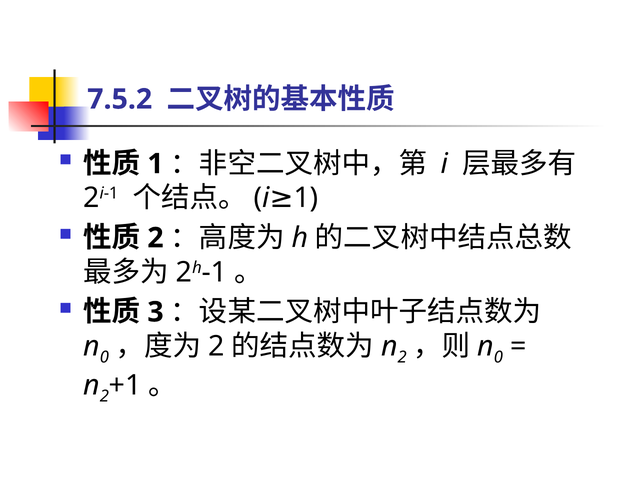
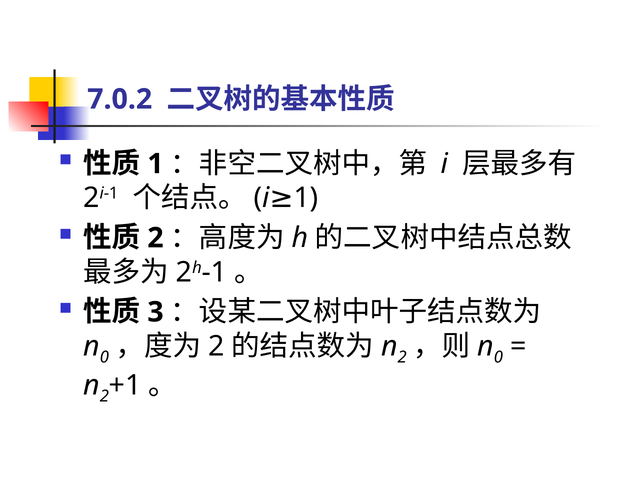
7.5.2: 7.5.2 -> 7.0.2
